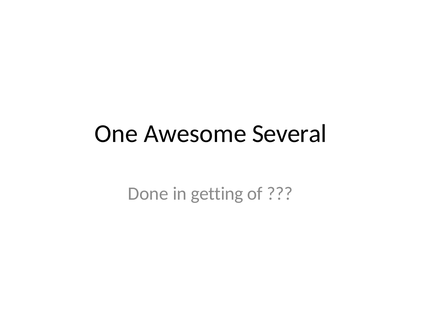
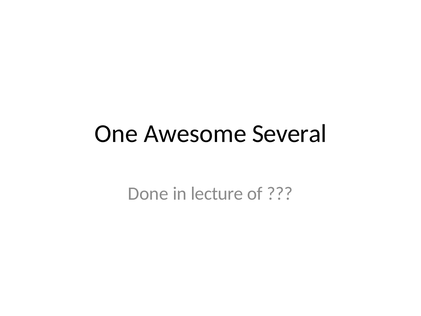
getting: getting -> lecture
